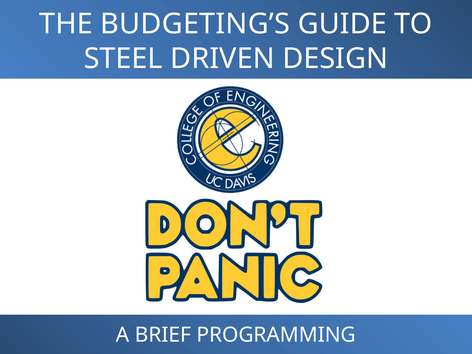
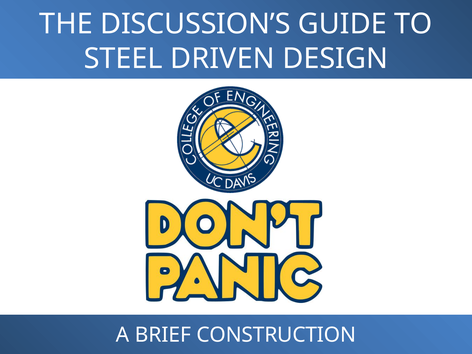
BUDGETING’S: BUDGETING’S -> DISCUSSION’S
PROGRAMMING: PROGRAMMING -> CONSTRUCTION
